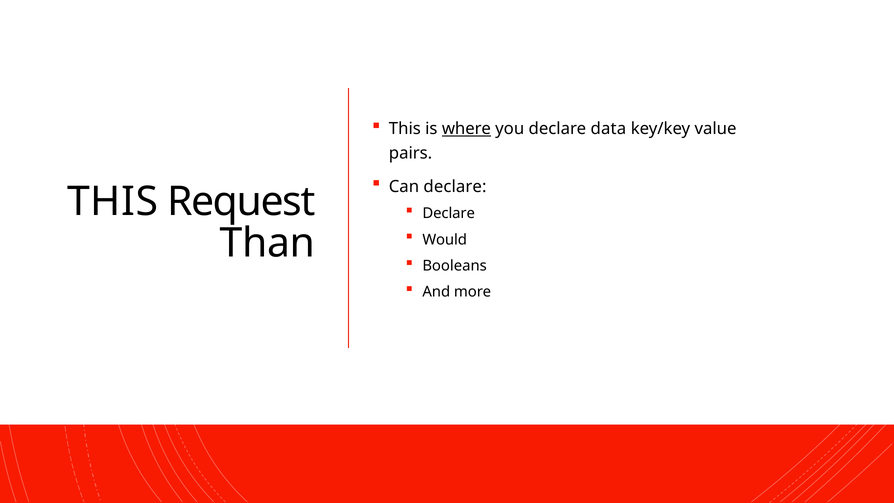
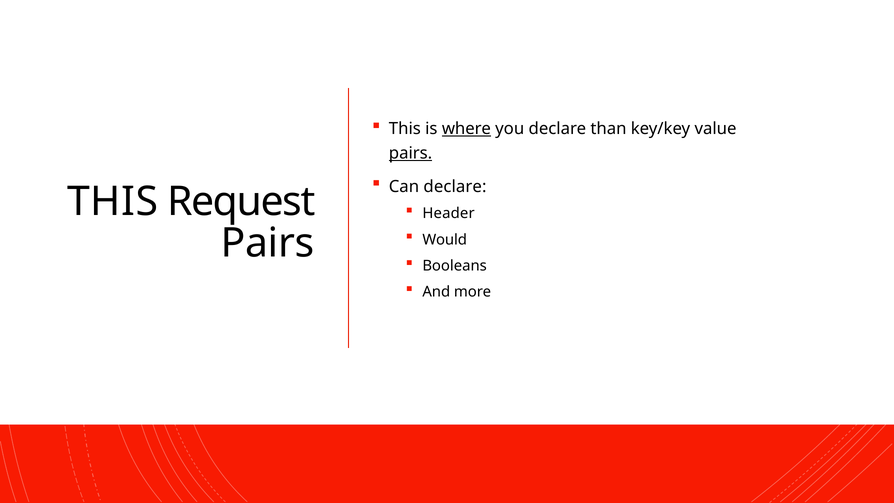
data: data -> than
pairs at (411, 153) underline: none -> present
Declare at (449, 213): Declare -> Header
Than at (268, 243): Than -> Pairs
